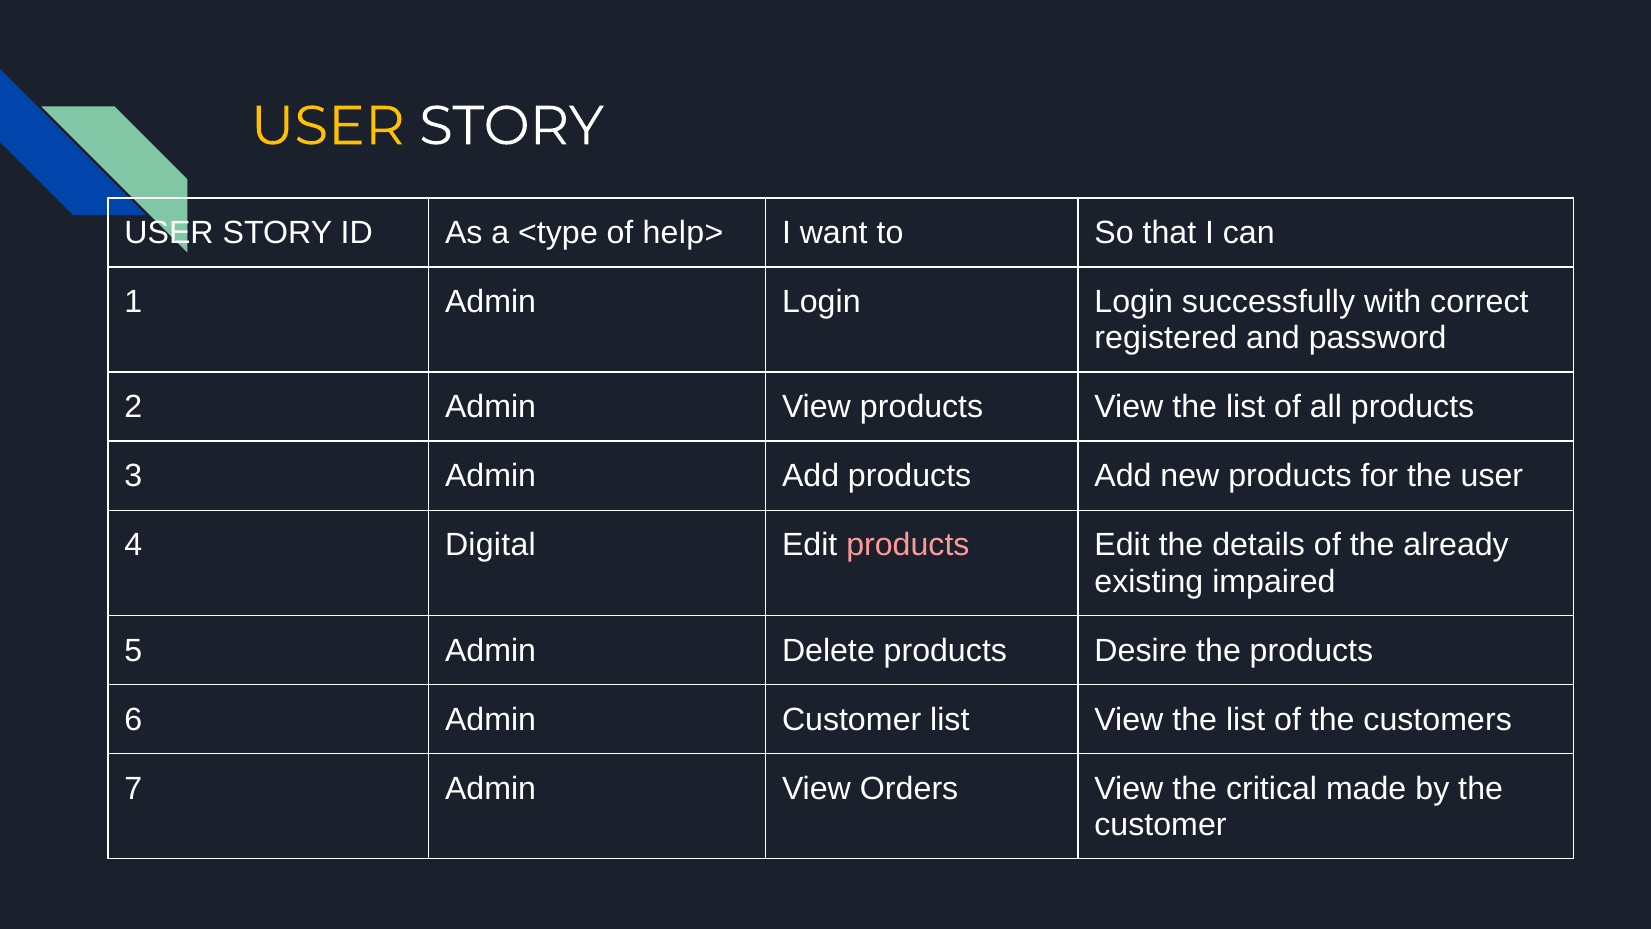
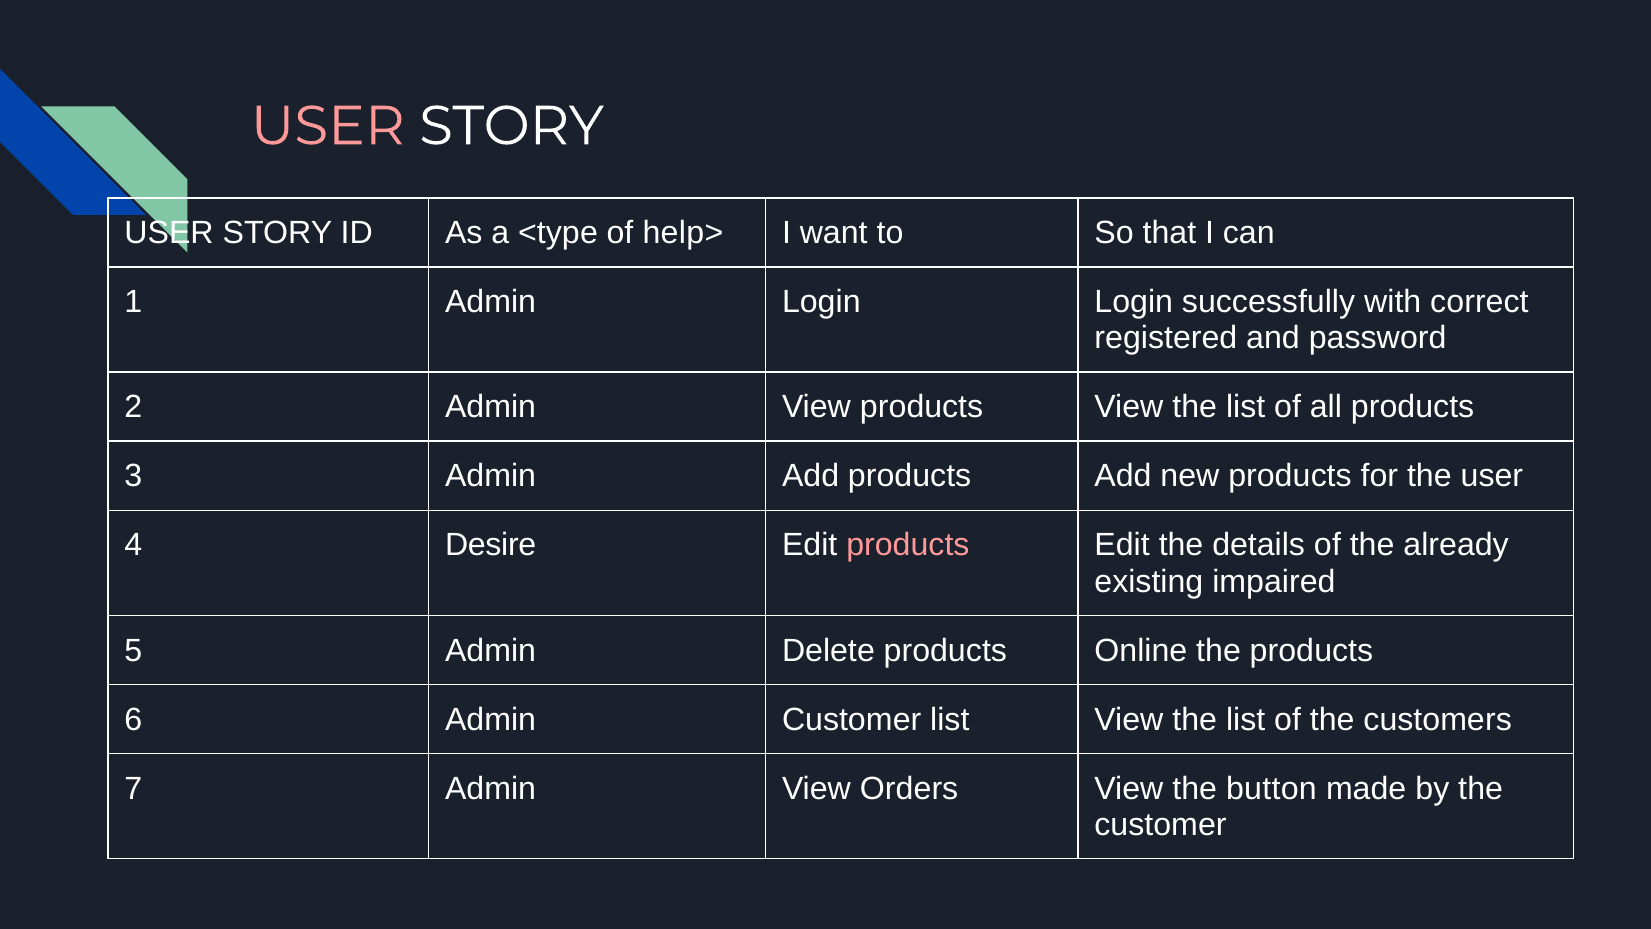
USER at (328, 126) colour: yellow -> pink
Digital: Digital -> Desire
Desire: Desire -> Online
critical: critical -> button
